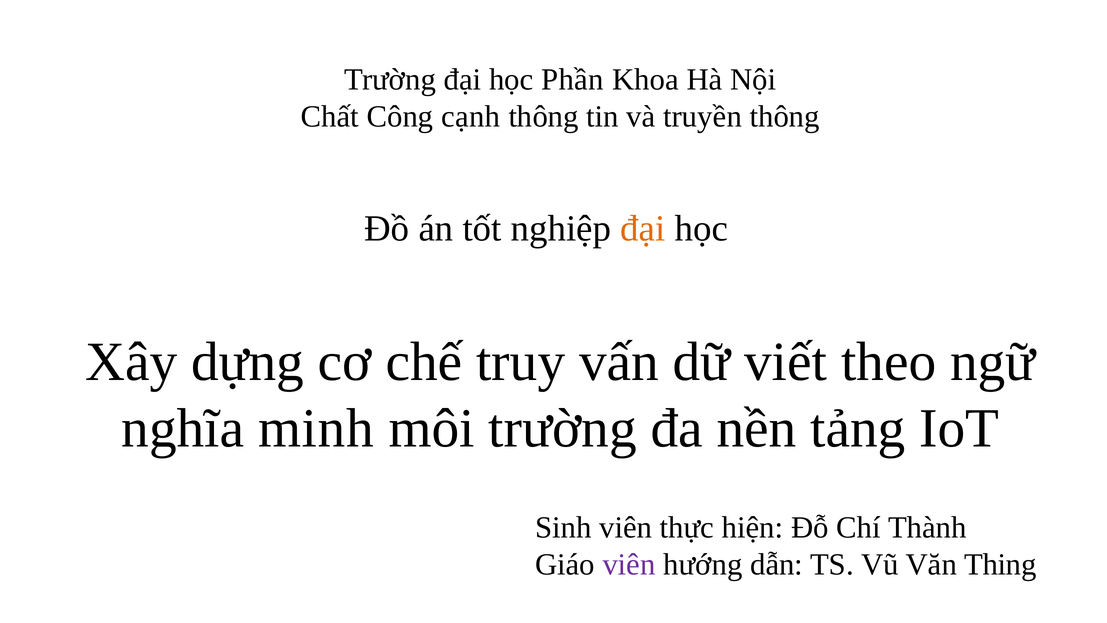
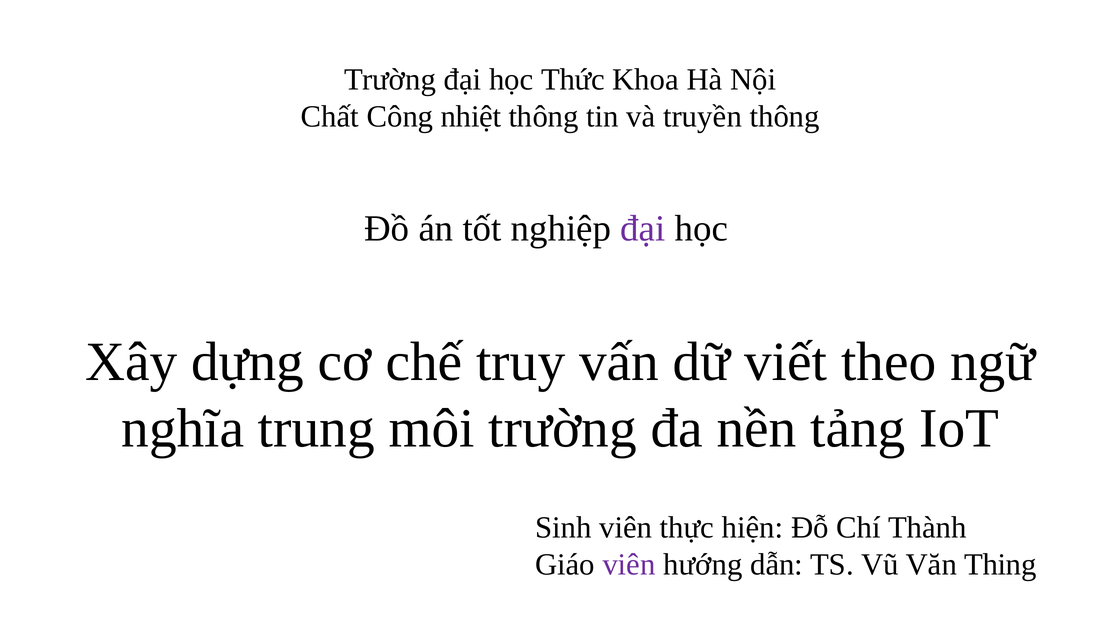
Phần: Phần -> Thức
cạnh: cạnh -> nhiệt
đại at (643, 228) colour: orange -> purple
minh: minh -> trung
